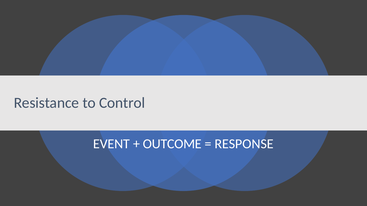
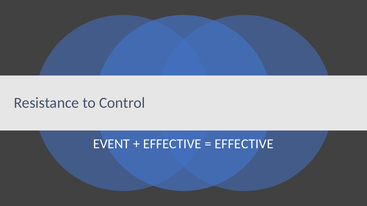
OUTCOME at (172, 144): OUTCOME -> EFFECTIVE
RESPONSE at (244, 144): RESPONSE -> EFFECTIVE
